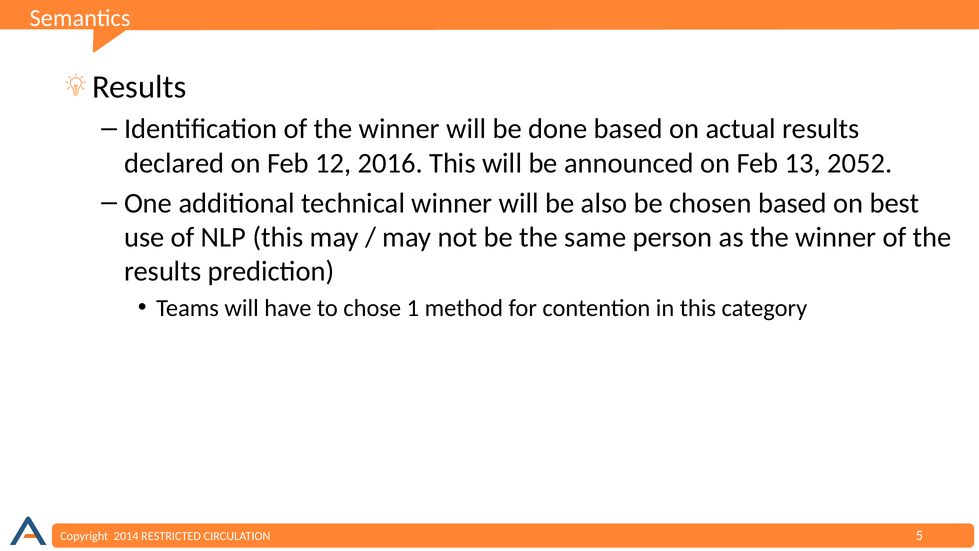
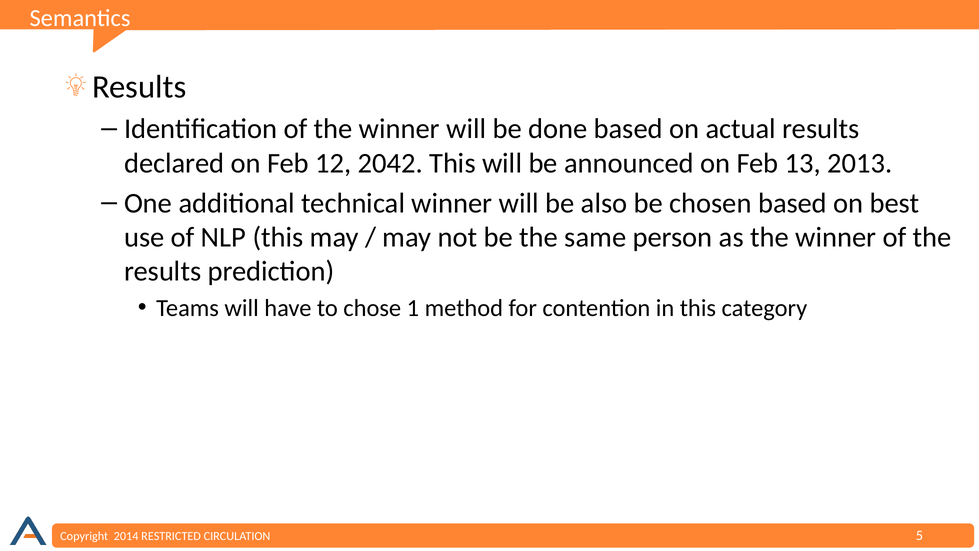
2016: 2016 -> 2042
2052: 2052 -> 2013
